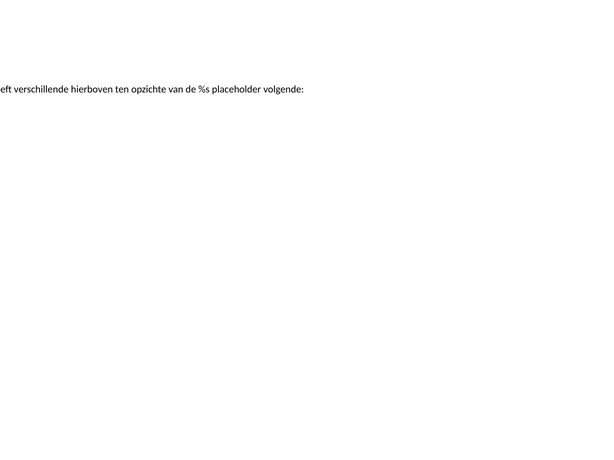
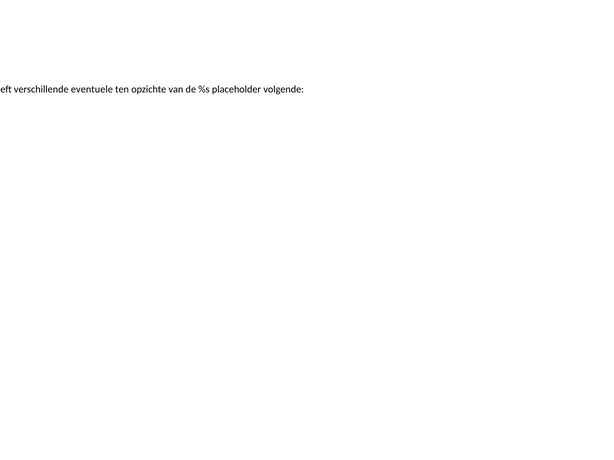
hierboven: hierboven -> eventuele
